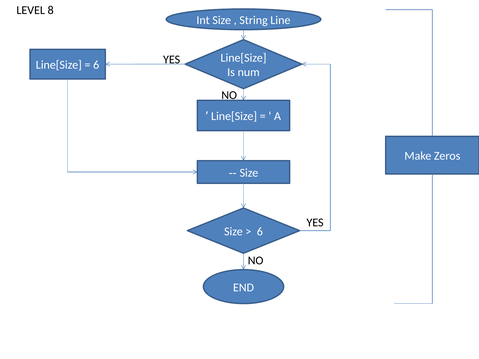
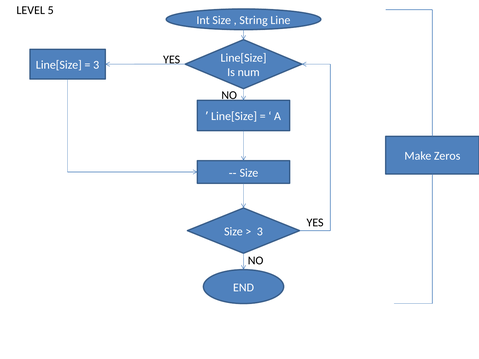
8: 8 -> 5
6 at (96, 65): 6 -> 3
6 at (260, 232): 6 -> 3
